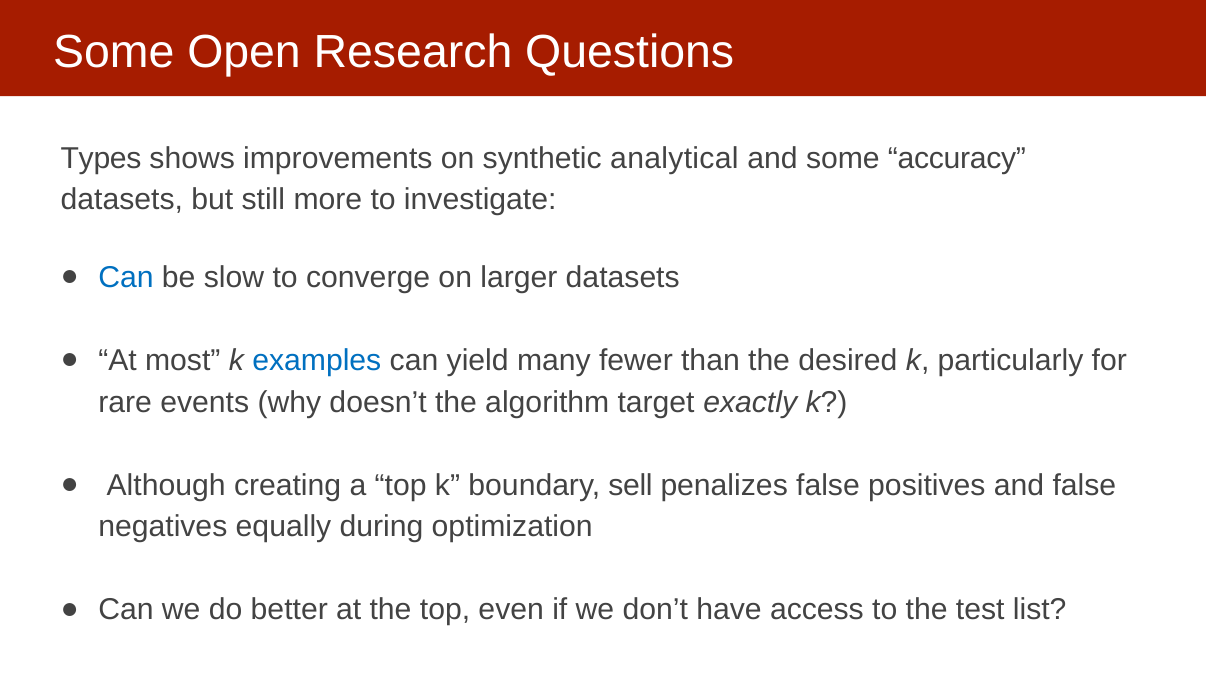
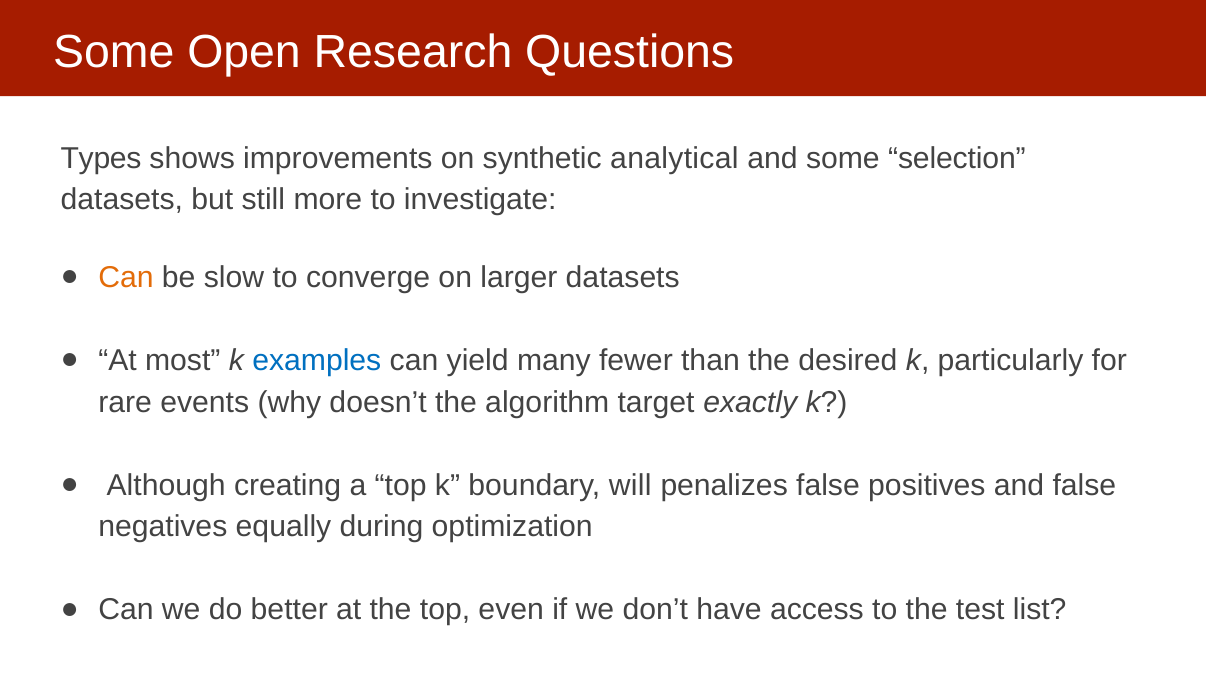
accuracy: accuracy -> selection
Can at (126, 278) colour: blue -> orange
sell: sell -> will
